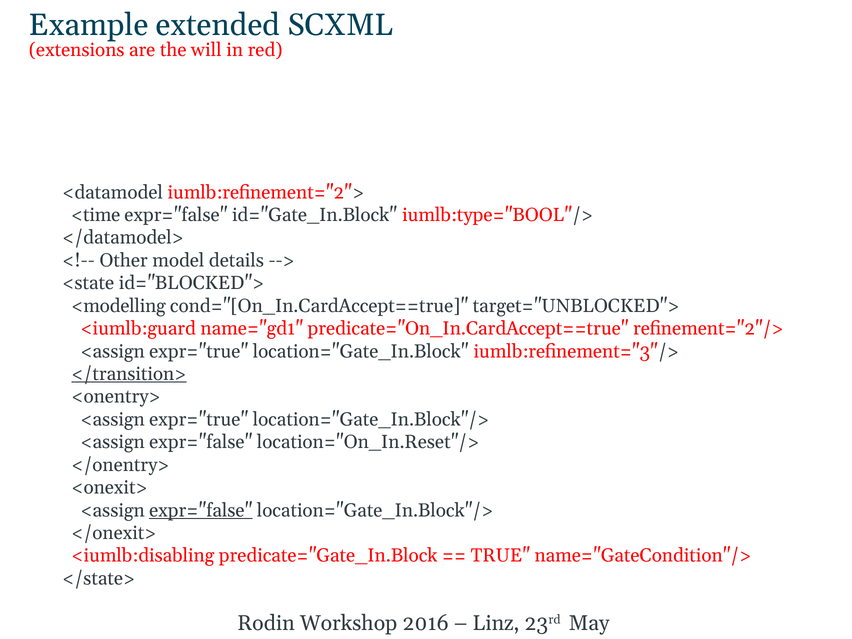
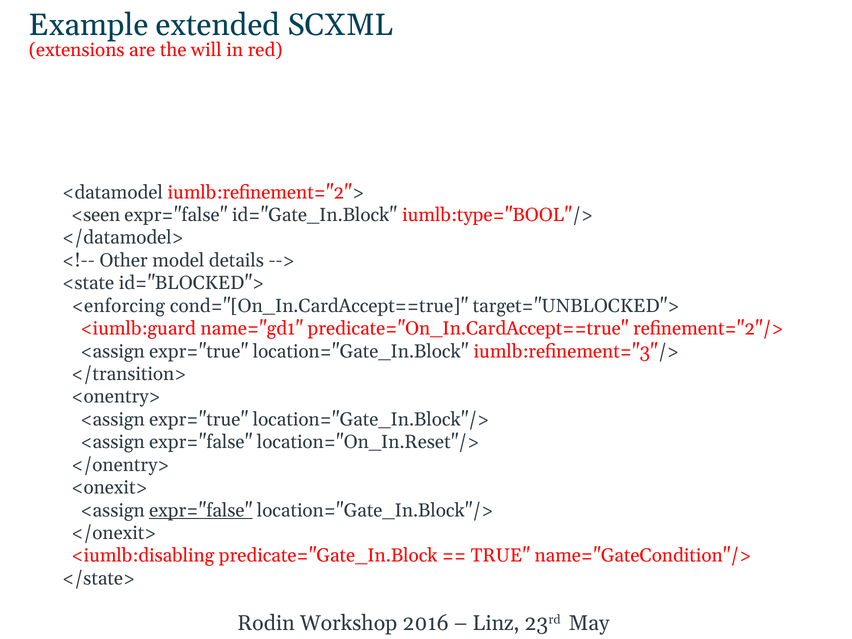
<time: <time -> <seen
<modelling: <modelling -> <enforcing
</transition> underline: present -> none
